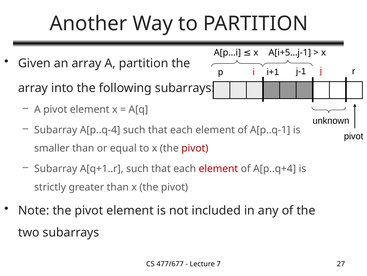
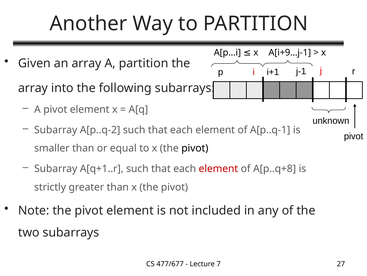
A[i+5…j-1: A[i+5…j-1 -> A[i+9…j-1
A[p..q-4: A[p..q-4 -> A[p..q-2
pivot at (195, 148) colour: red -> black
A[p..q+4: A[p..q+4 -> A[p..q+8
